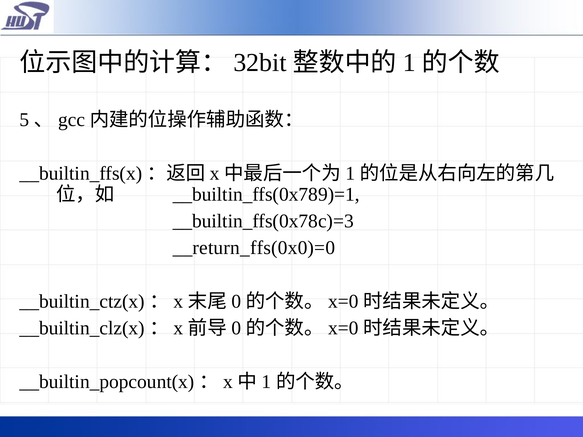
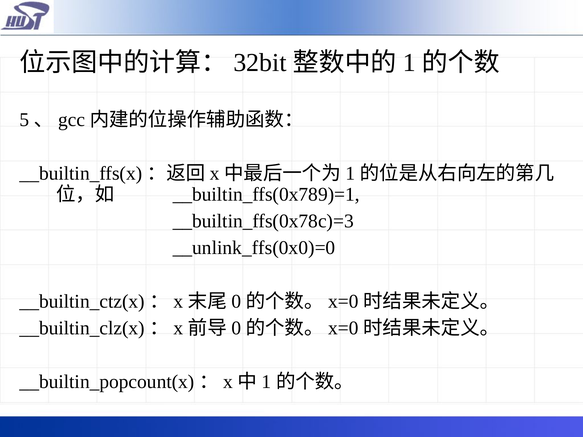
__return_ffs(0x0)=0: __return_ffs(0x0)=0 -> __unlink_ffs(0x0)=0
